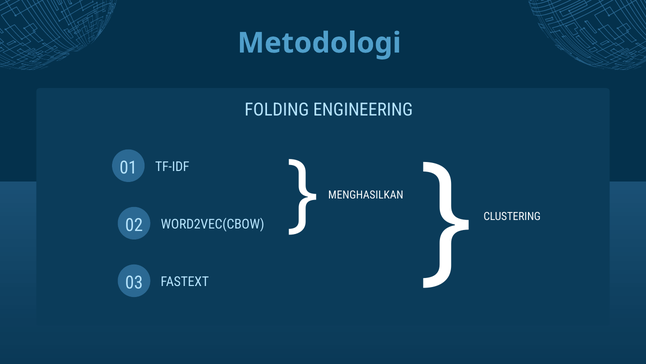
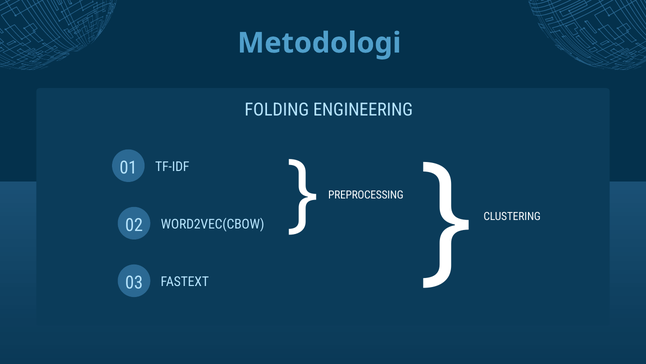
MENGHASILKAN: MENGHASILKAN -> PREPROCESSING
